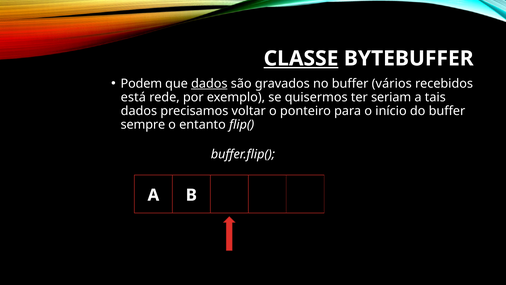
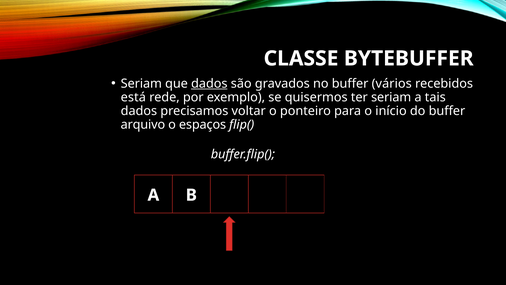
CLASSE underline: present -> none
Podem at (141, 84): Podem -> Seriam
sempre: sempre -> arquivo
entanto: entanto -> espaços
